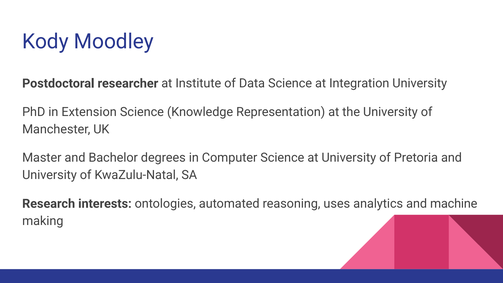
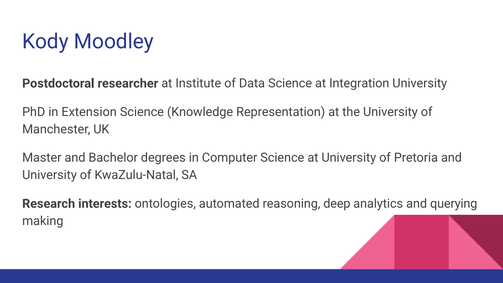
uses: uses -> deep
machine: machine -> querying
